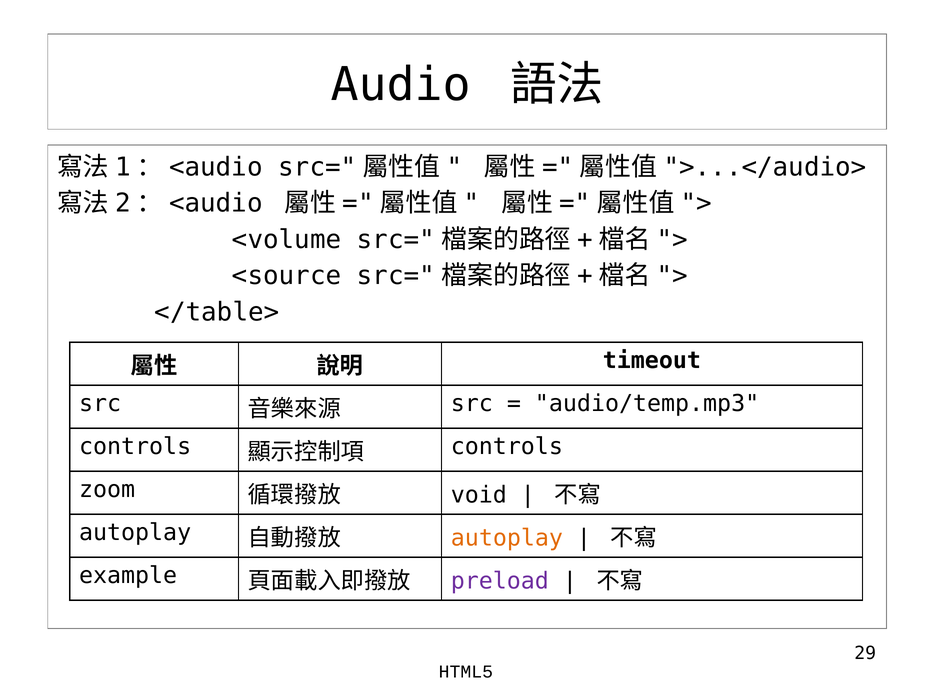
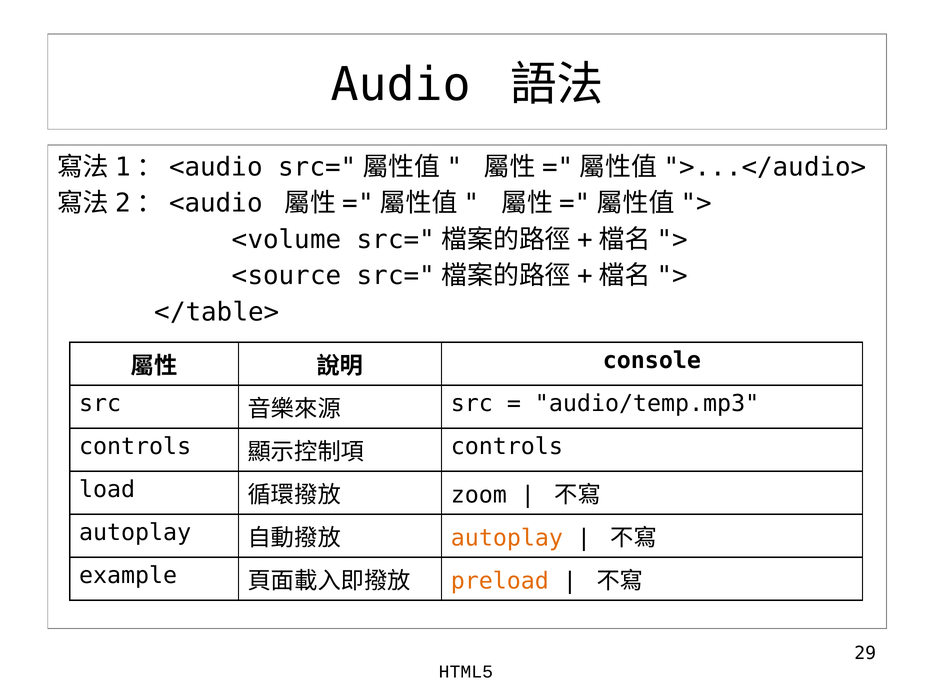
timeout: timeout -> console
zoom: zoom -> load
void: void -> zoom
preload colour: purple -> orange
